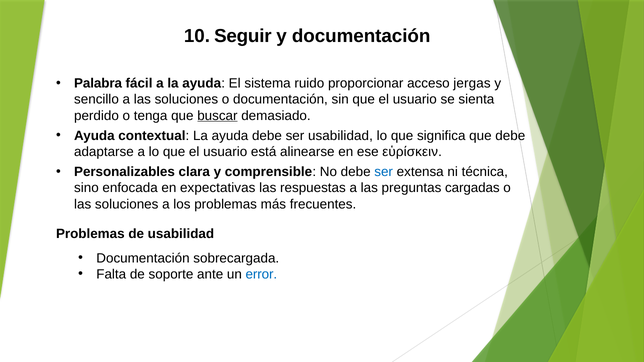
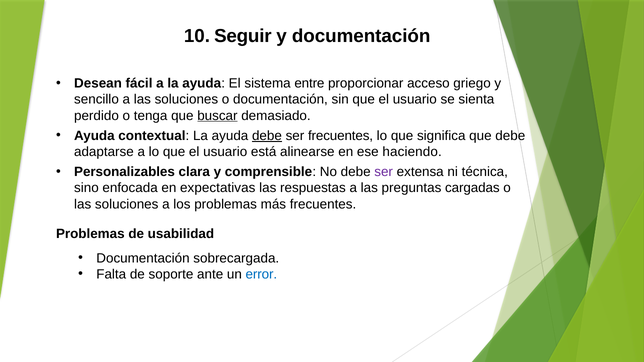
Palabra: Palabra -> Desean
ruido: ruido -> entre
jergas: jergas -> griego
debe at (267, 136) underline: none -> present
ser usabilidad: usabilidad -> frecuentes
εὑρίσκειν: εὑρίσκειν -> haciendo
ser at (384, 172) colour: blue -> purple
